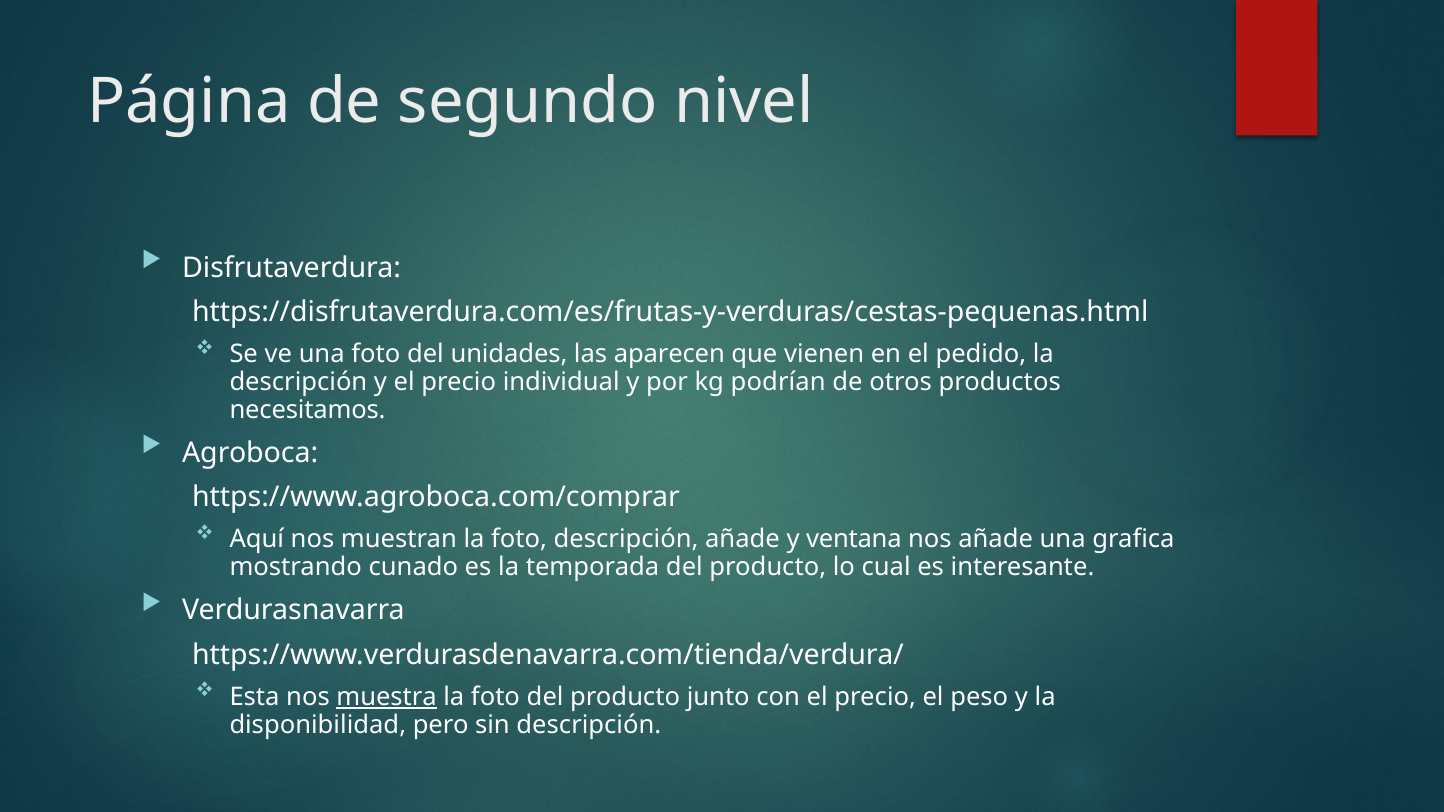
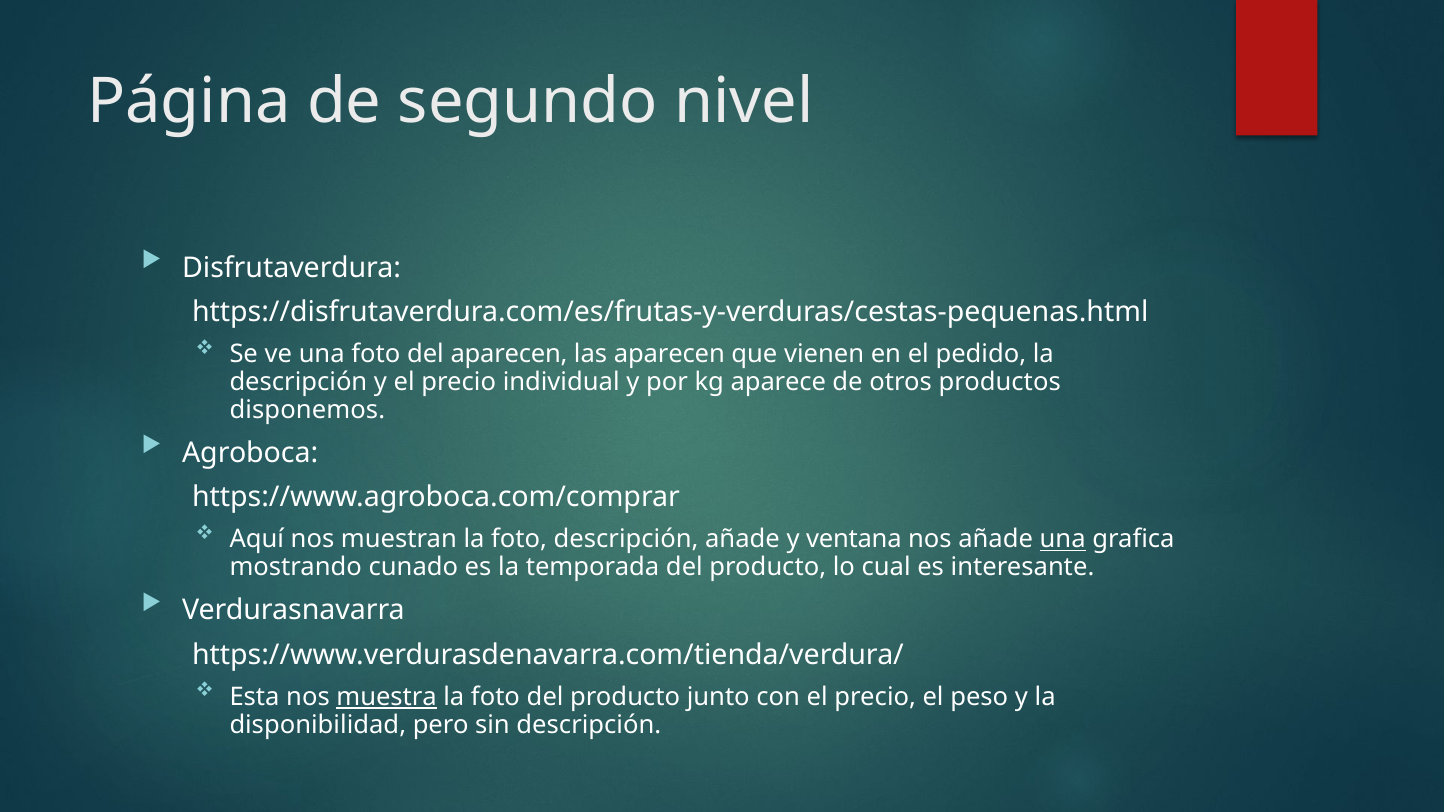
del unidades: unidades -> aparecen
podrían: podrían -> aparece
necesitamos: necesitamos -> disponemos
una at (1063, 540) underline: none -> present
